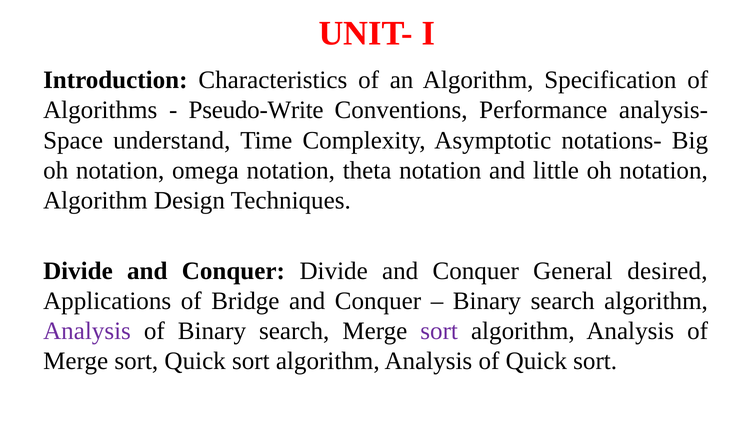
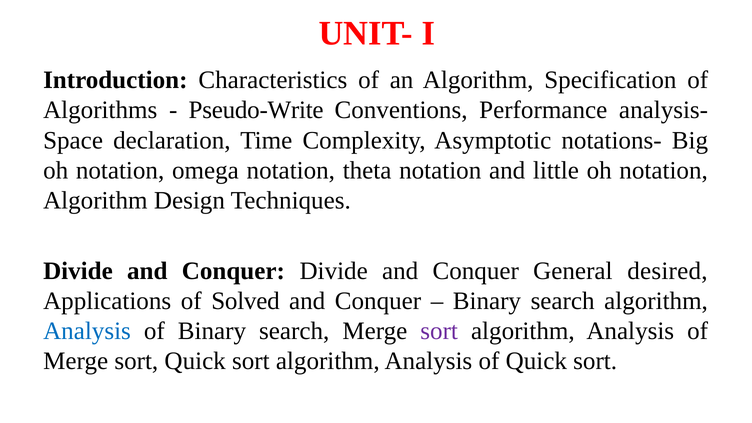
understand: understand -> declaration
Bridge: Bridge -> Solved
Analysis at (87, 331) colour: purple -> blue
